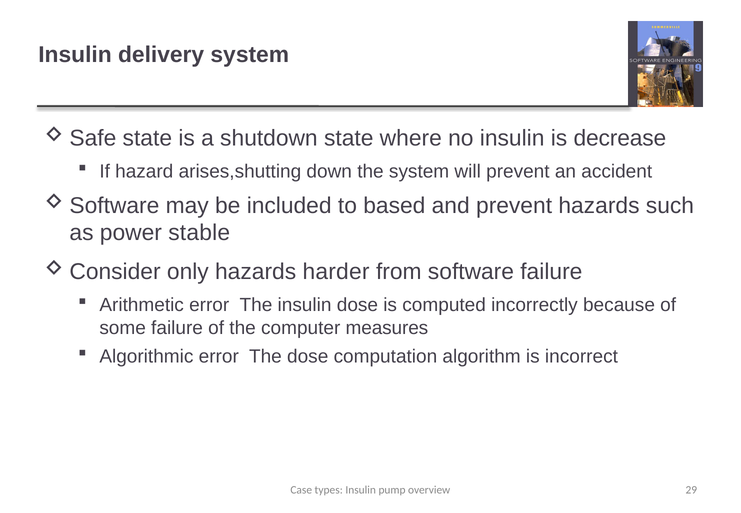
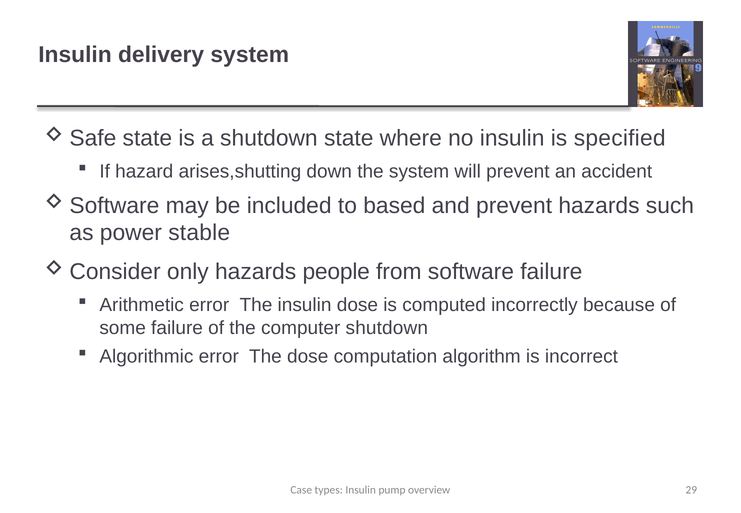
decrease: decrease -> specified
harder: harder -> people
computer measures: measures -> shutdown
